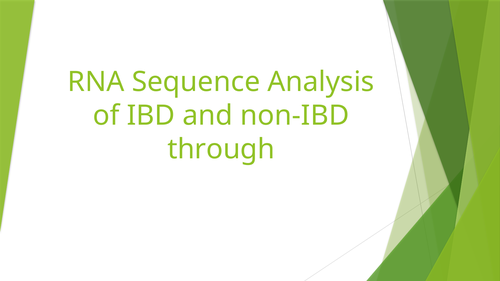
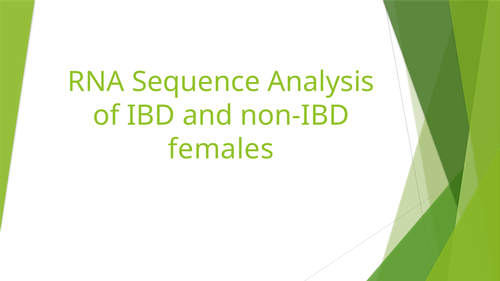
through: through -> females
